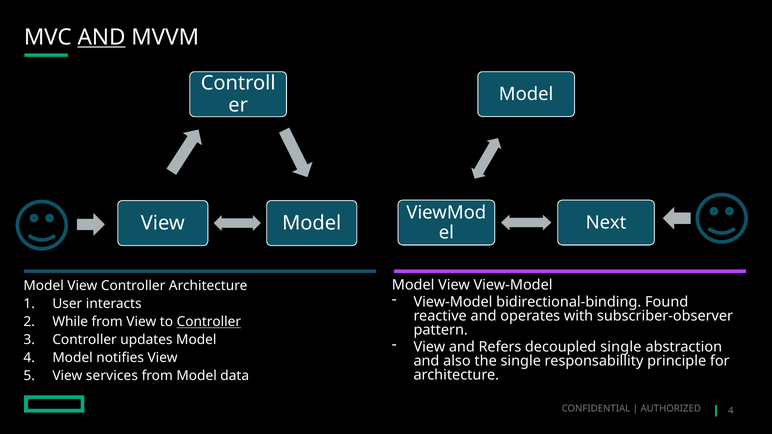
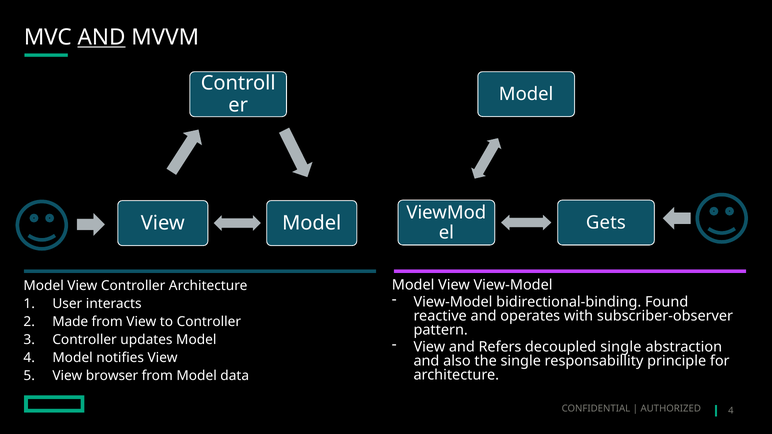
Next: Next -> Gets
While: While -> Made
Controller at (209, 322) underline: present -> none
services: services -> browser
